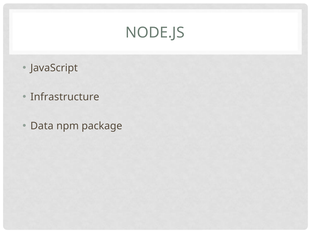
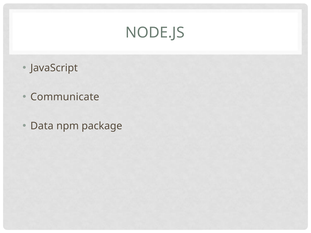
Infrastructure: Infrastructure -> Communicate
